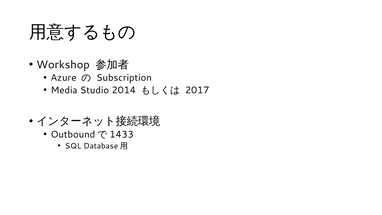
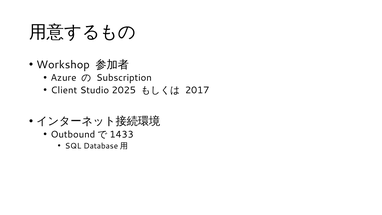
Media: Media -> Client
2014: 2014 -> 2025
